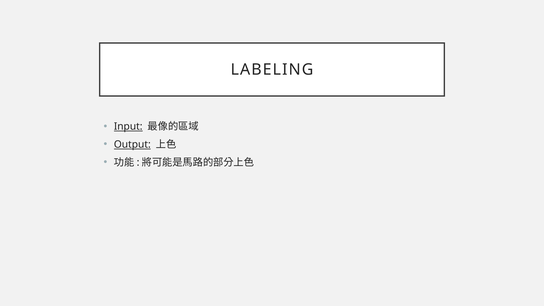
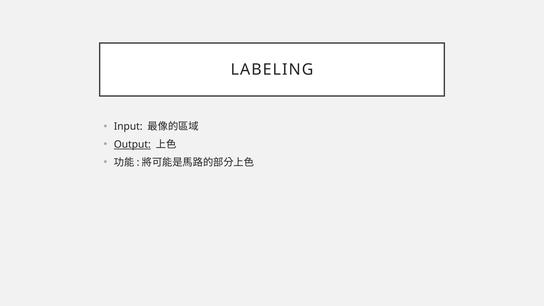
Input underline: present -> none
